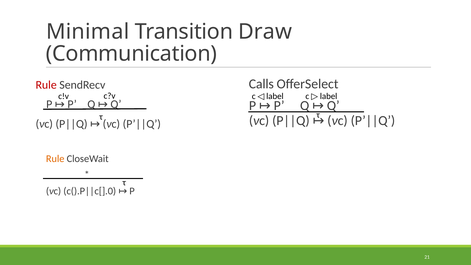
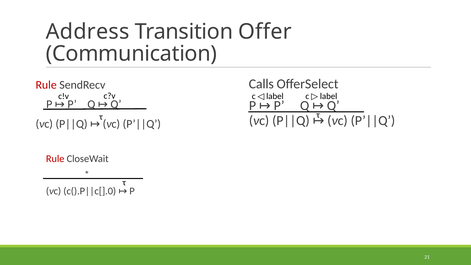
Minimal: Minimal -> Address
Draw: Draw -> Offer
Rule at (55, 159) colour: orange -> red
